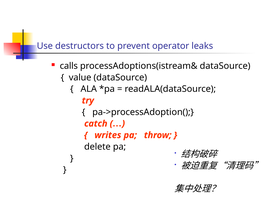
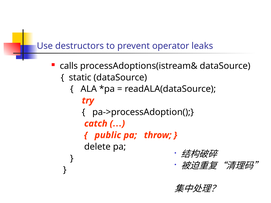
value: value -> static
writes: writes -> public
